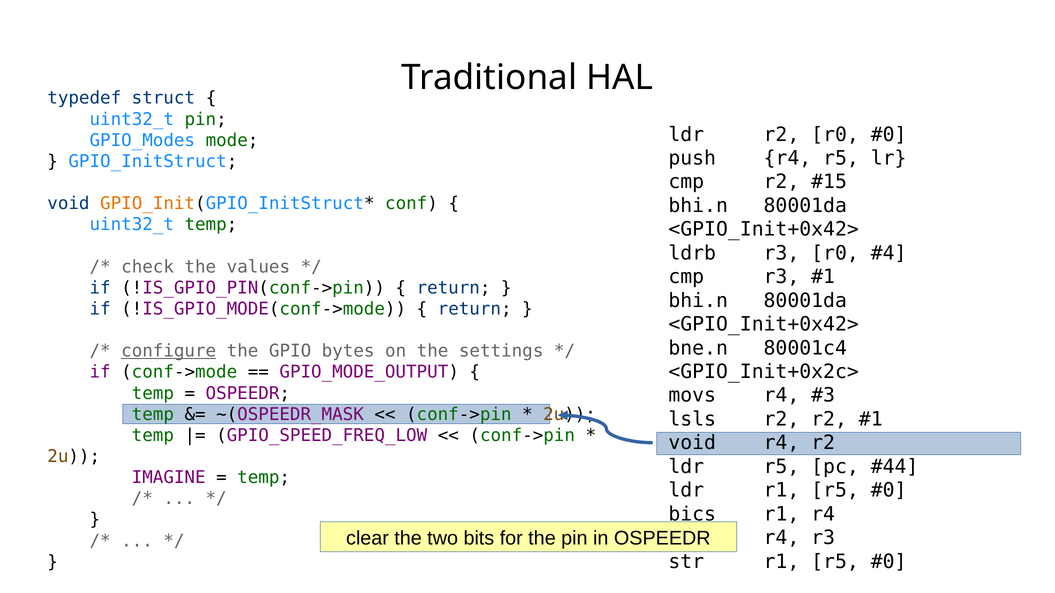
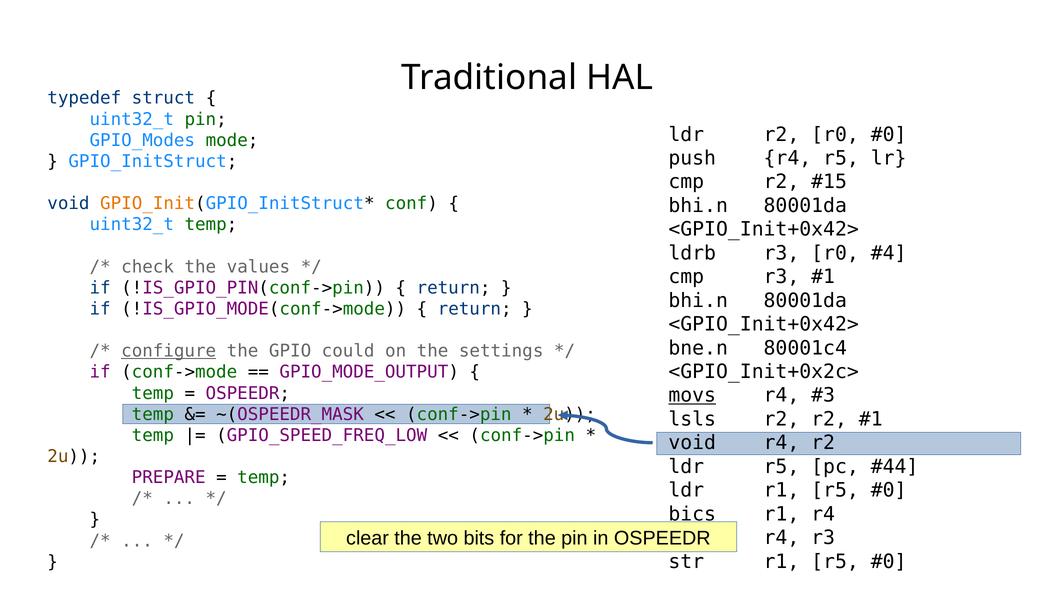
bytes: bytes -> could
movs at (692, 396) underline: none -> present
IMAGINE: IMAGINE -> PREPARE
